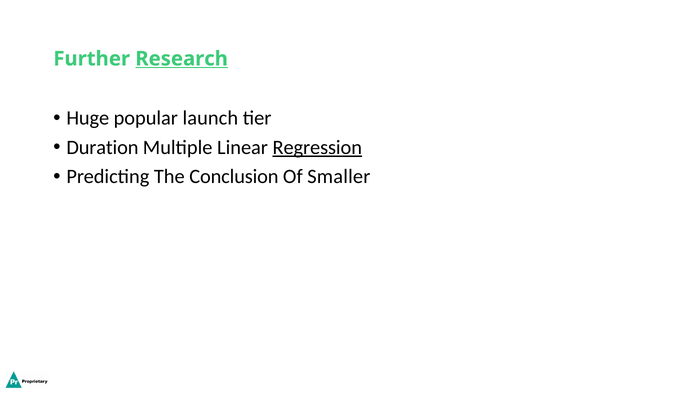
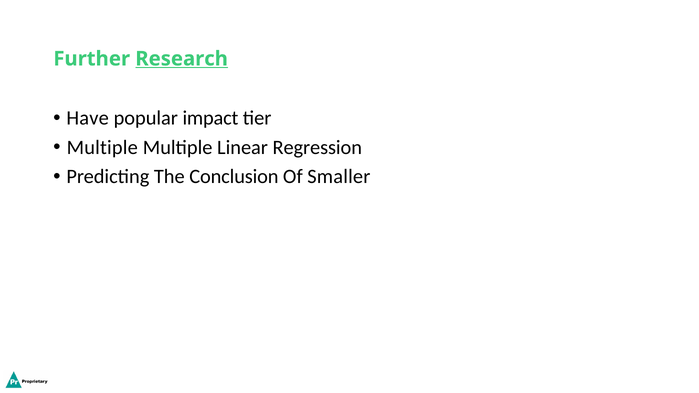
Huge: Huge -> Have
launch: launch -> impact
Duration at (102, 147): Duration -> Multiple
Regression underline: present -> none
